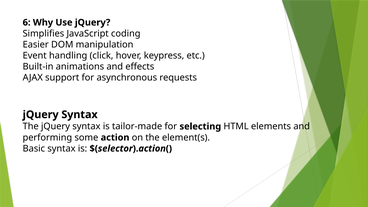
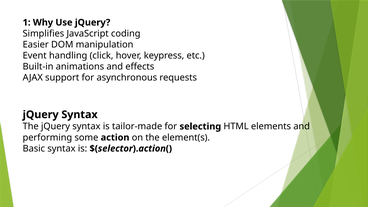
6: 6 -> 1
